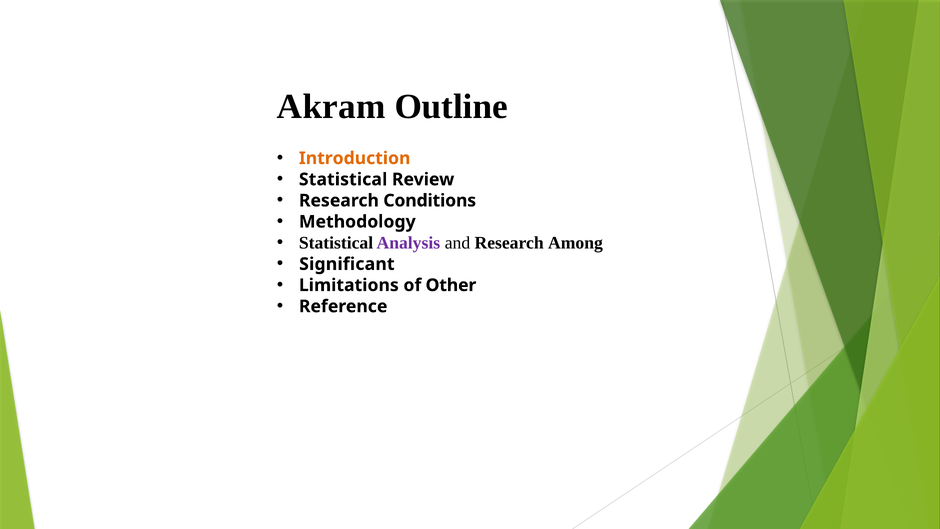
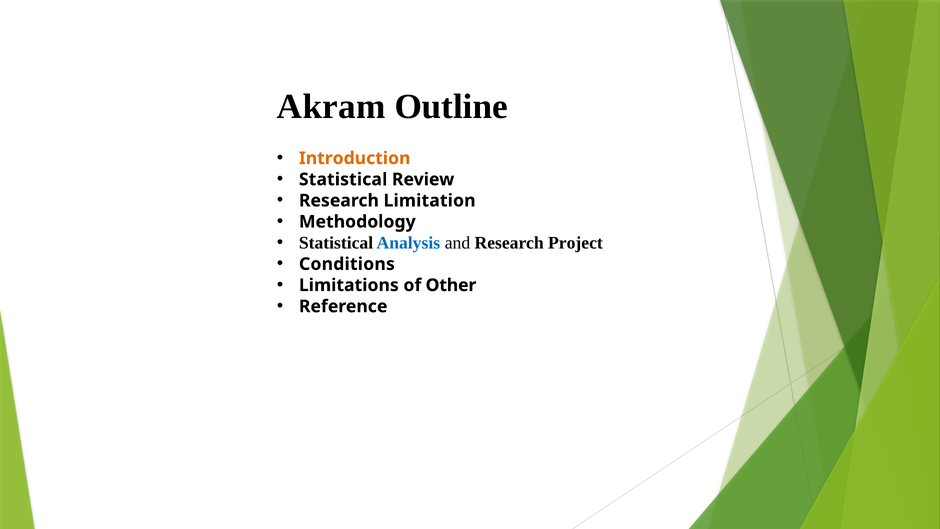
Conditions: Conditions -> Limitation
Analysis colour: purple -> blue
Among: Among -> Project
Significant: Significant -> Conditions
